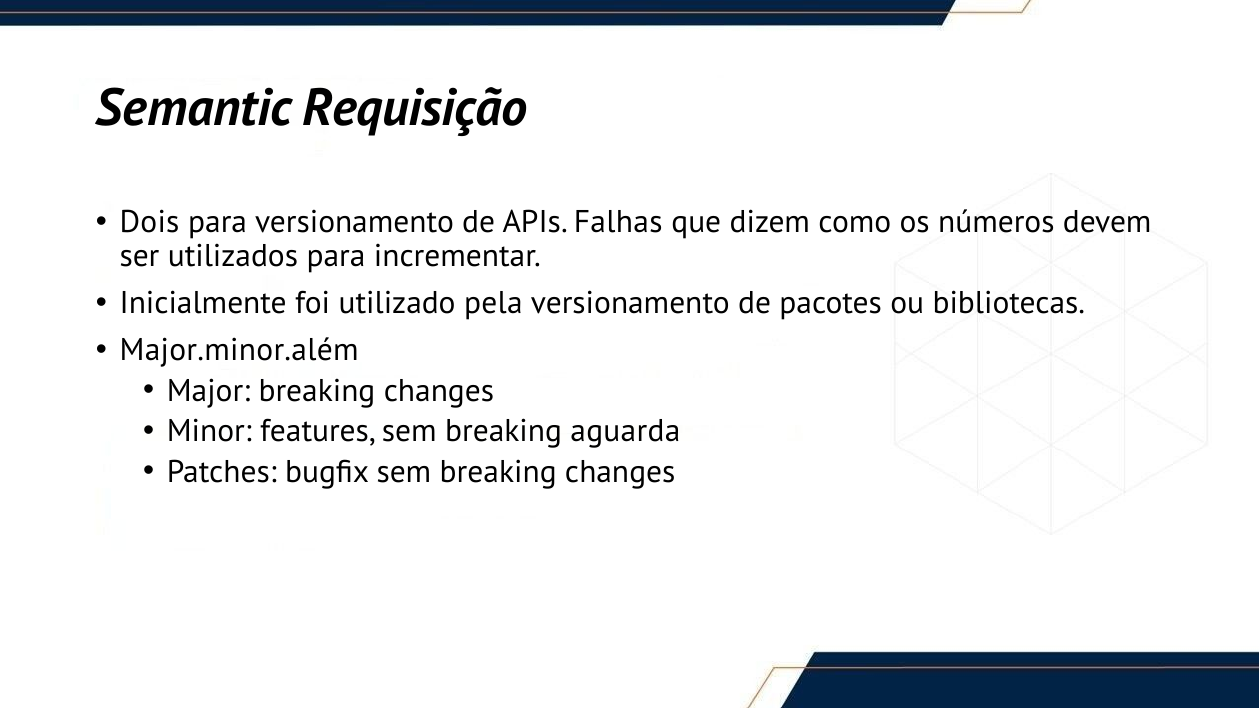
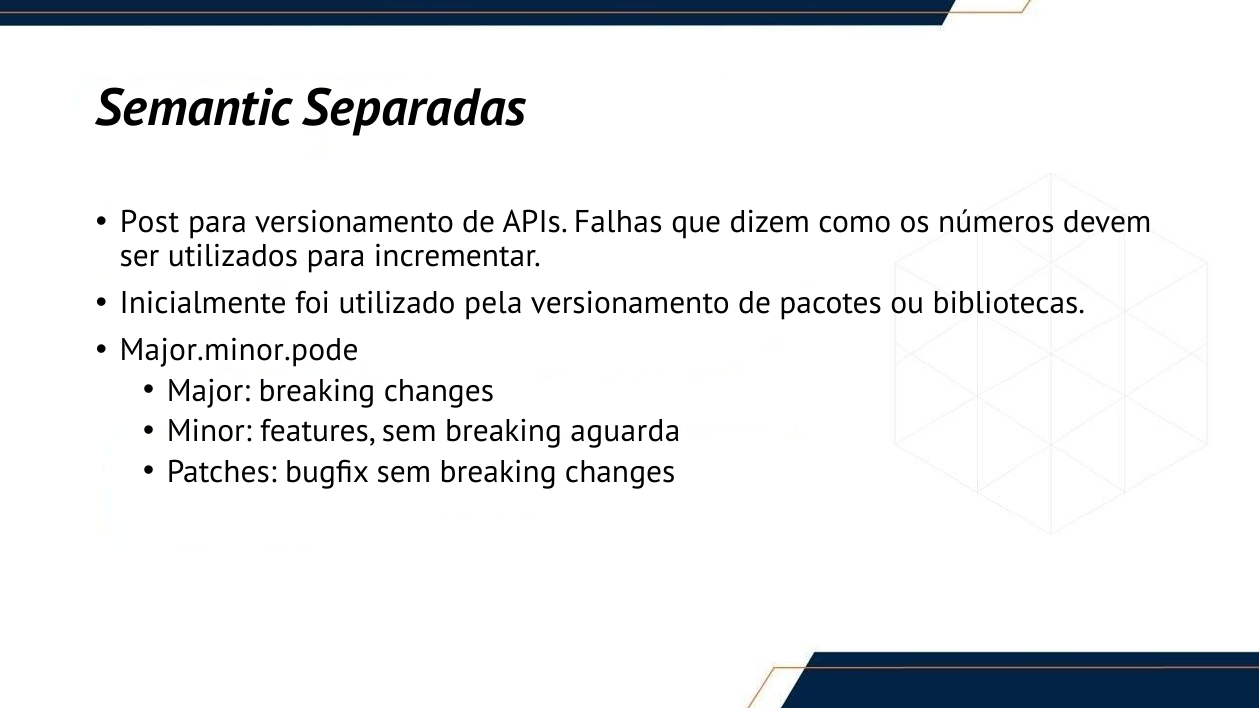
Requisição: Requisição -> Separadas
Dois: Dois -> Post
Major.minor.além: Major.minor.além -> Major.minor.pode
